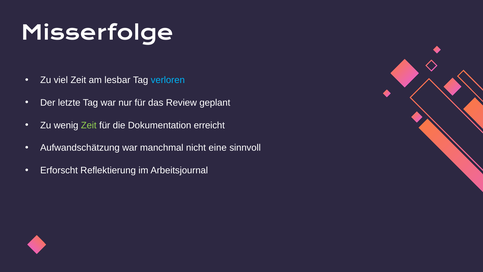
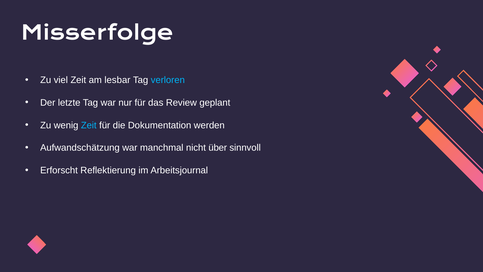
Zeit at (89, 125) colour: light green -> light blue
erreicht: erreicht -> werden
eine: eine -> über
